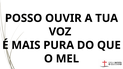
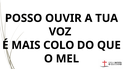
PURA: PURA -> COLO
